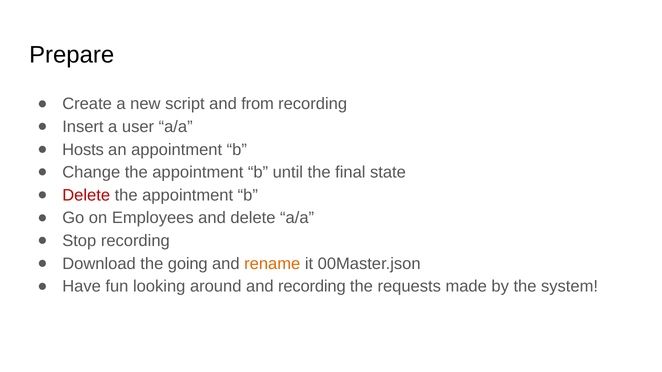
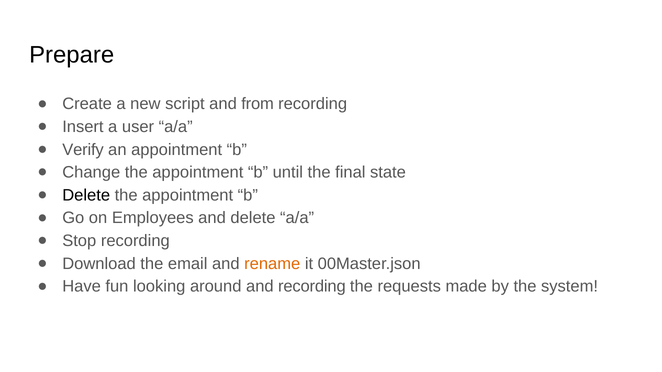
Hosts: Hosts -> Verify
Delete at (86, 195) colour: red -> black
going: going -> email
